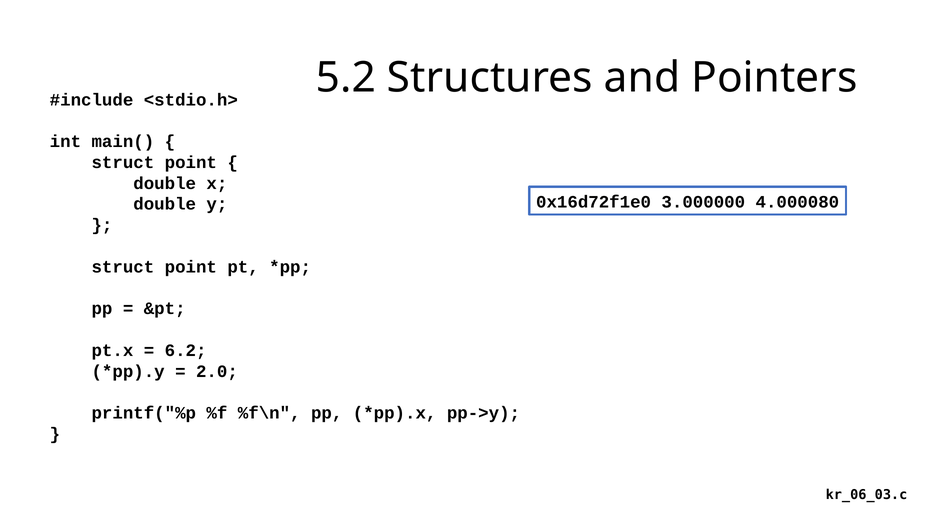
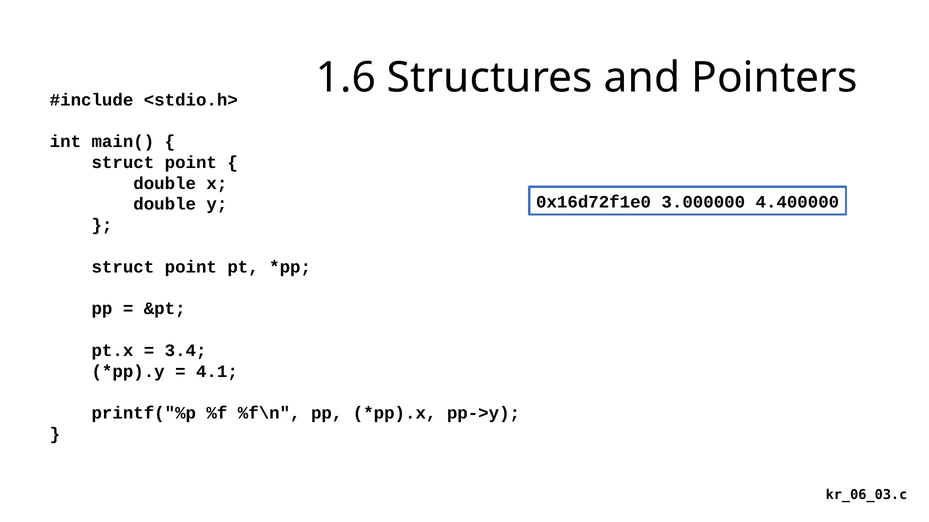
5.2: 5.2 -> 1.6
4.000080: 4.000080 -> 4.400000
6.2: 6.2 -> 3.4
2.0: 2.0 -> 4.1
